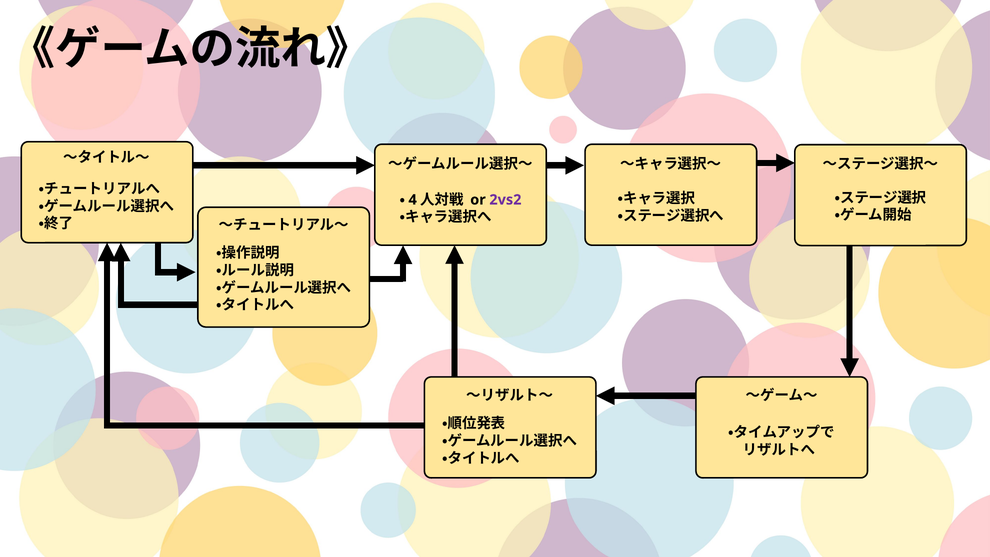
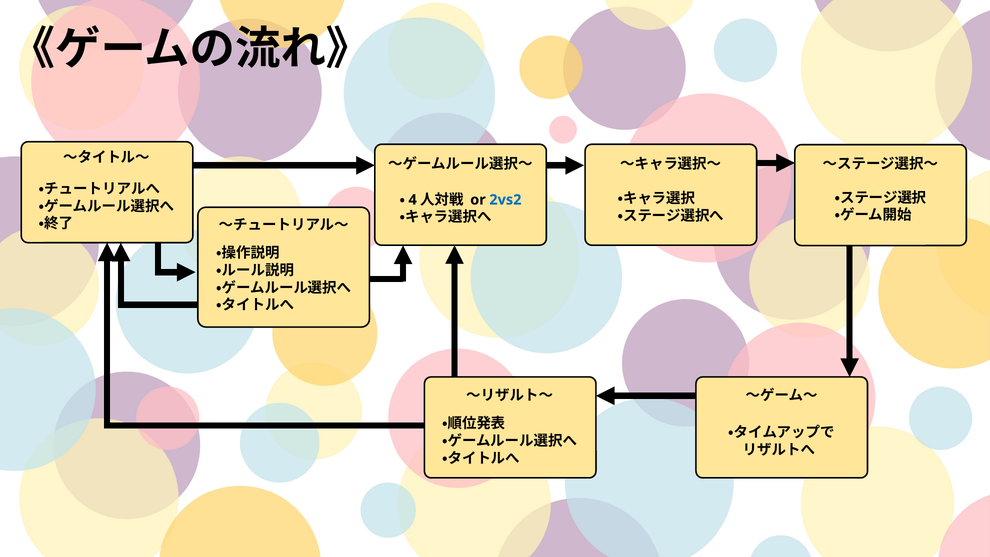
2vs2 colour: purple -> blue
